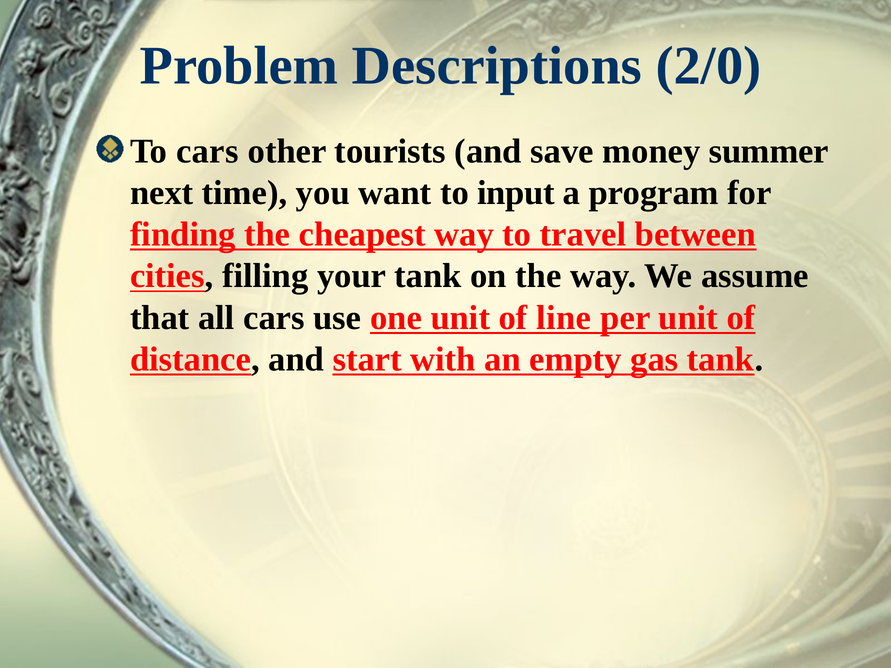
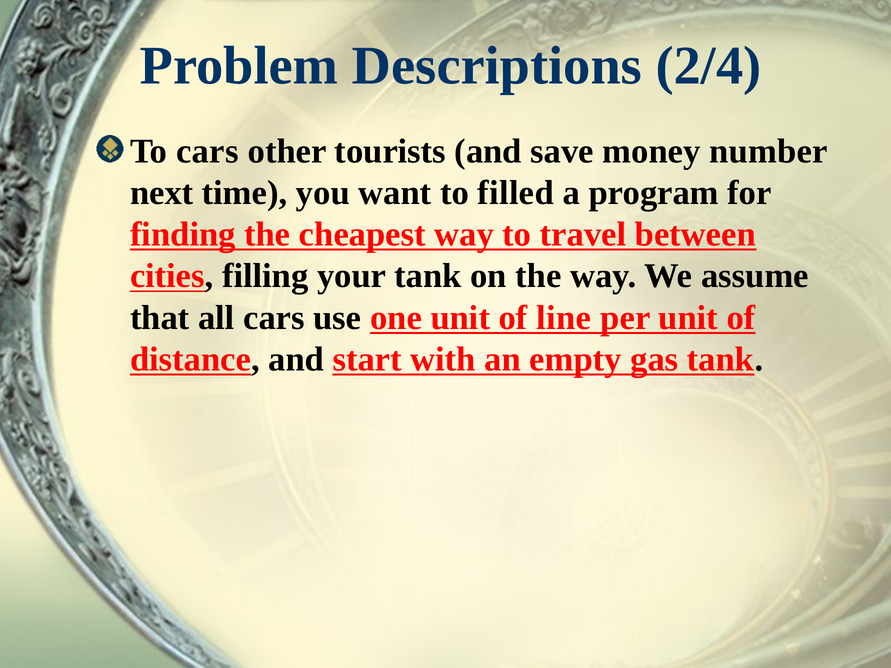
2/0: 2/0 -> 2/4
summer: summer -> number
input: input -> filled
